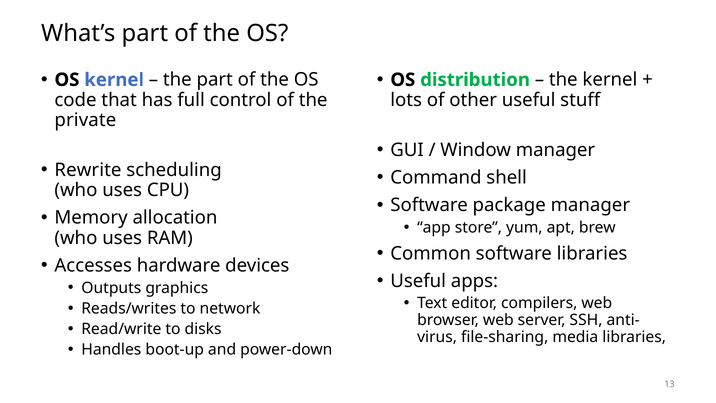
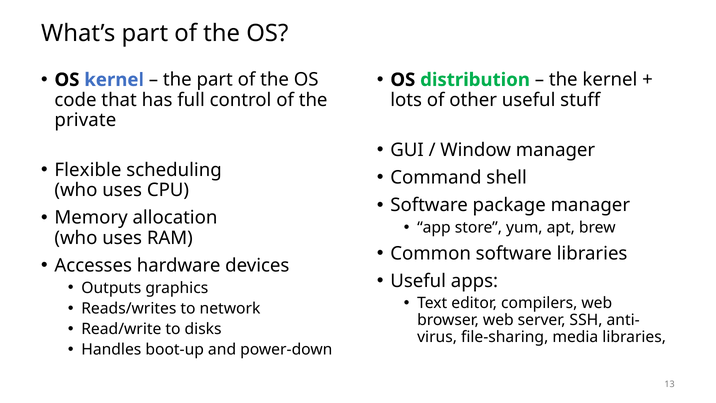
Rewrite: Rewrite -> Flexible
